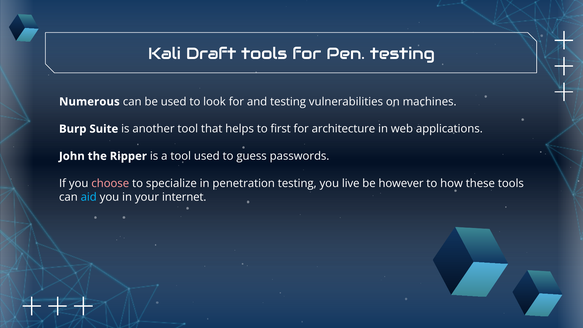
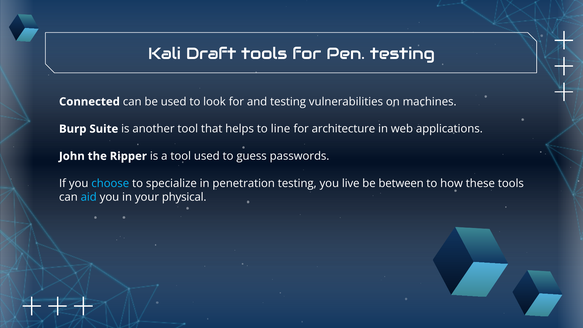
Numerous: Numerous -> Connected
first: first -> line
choose colour: pink -> light blue
however: however -> between
internet: internet -> physical
